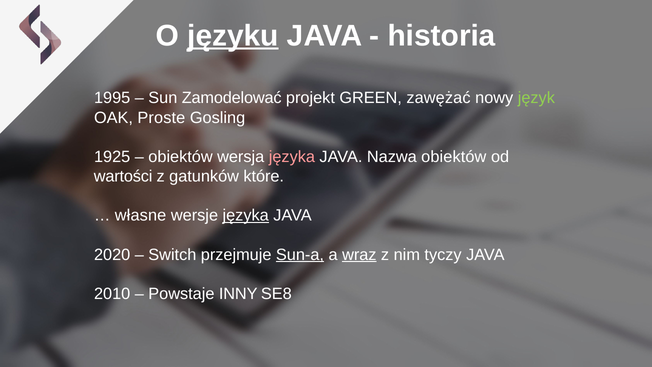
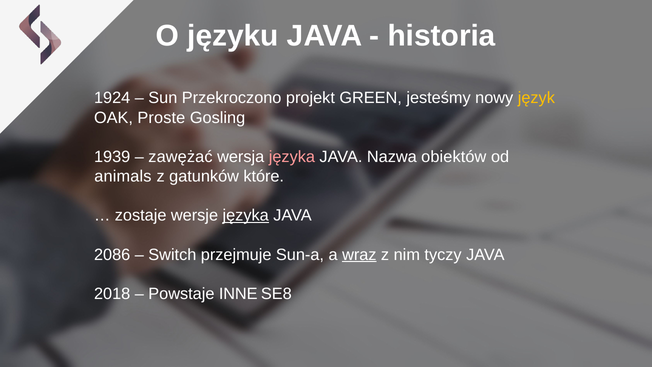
języku underline: present -> none
1995: 1995 -> 1924
Zamodelować: Zamodelować -> Przekroczono
zawężać: zawężać -> jesteśmy
język colour: light green -> yellow
1925: 1925 -> 1939
obiektów at (181, 157): obiektów -> zawężać
wartości: wartości -> animals
własne: własne -> zostaje
2020: 2020 -> 2086
Sun-a underline: present -> none
2010: 2010 -> 2018
INNY: INNY -> INNE
